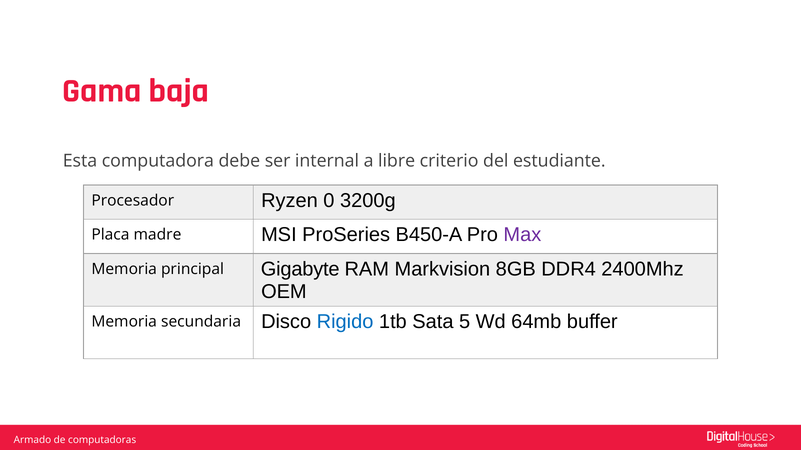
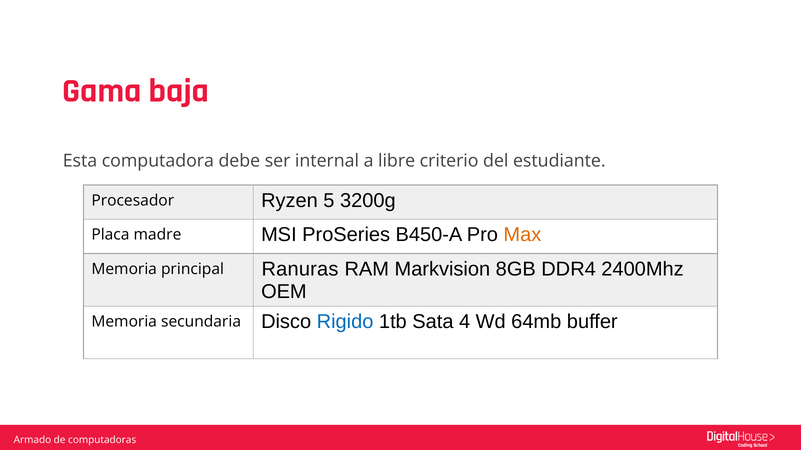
0: 0 -> 5
Max colour: purple -> orange
Gigabyte: Gigabyte -> Ranuras
5: 5 -> 4
